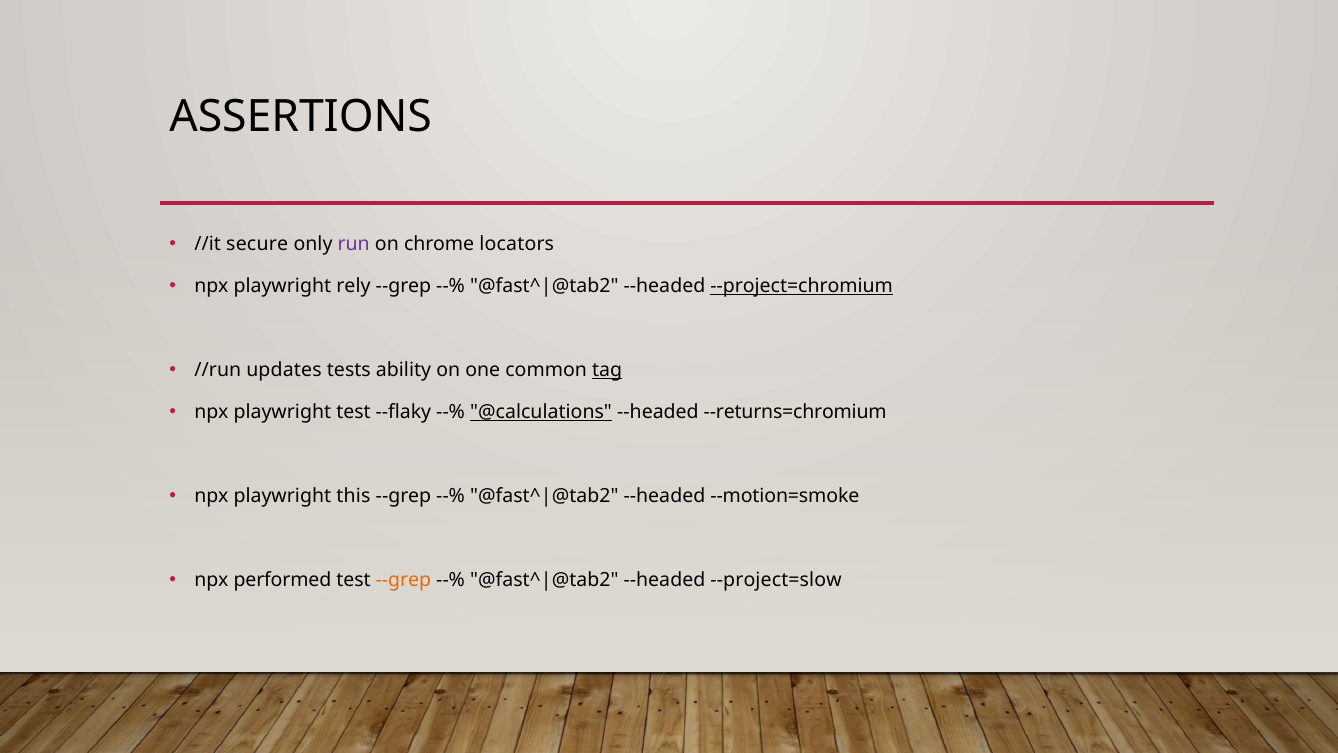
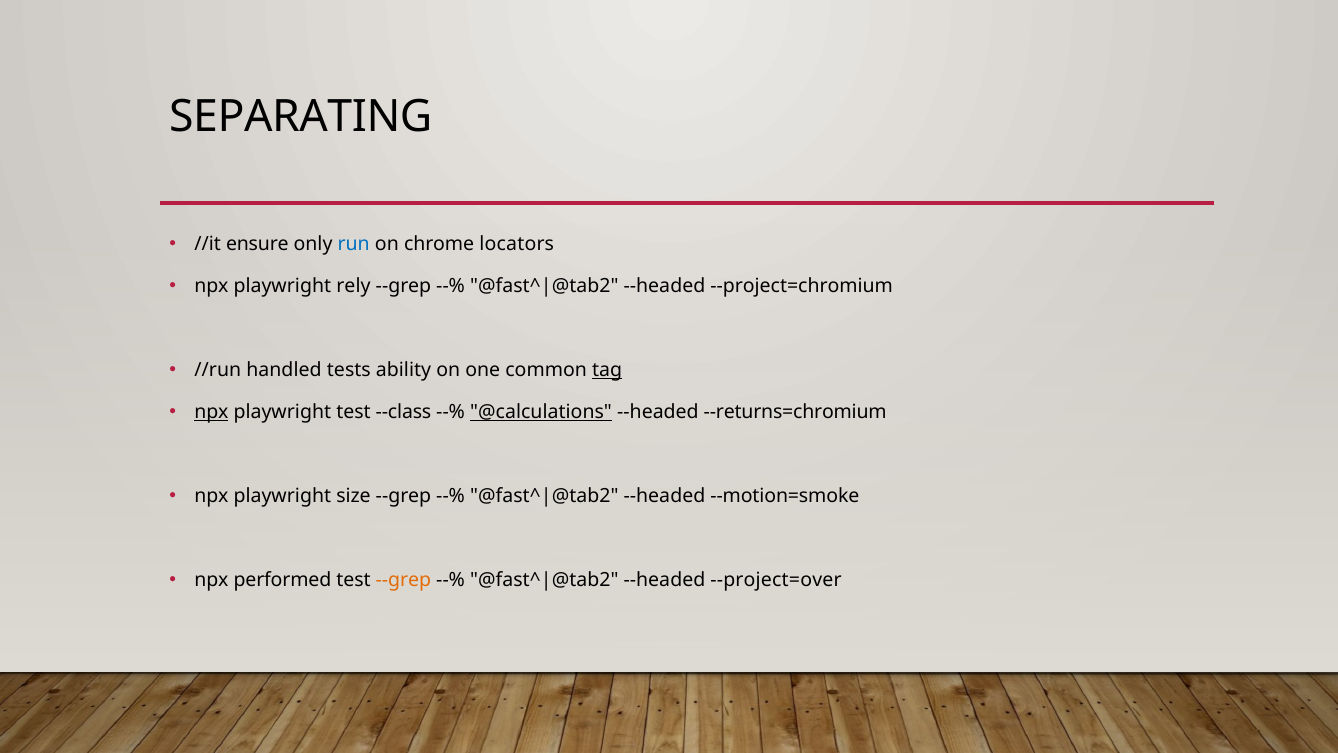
ASSERTIONS: ASSERTIONS -> SEPARATING
secure: secure -> ensure
run colour: purple -> blue
--project=chromium underline: present -> none
updates: updates -> handled
npx at (211, 412) underline: none -> present
--flaky: --flaky -> --class
this: this -> size
--project=slow: --project=slow -> --project=over
